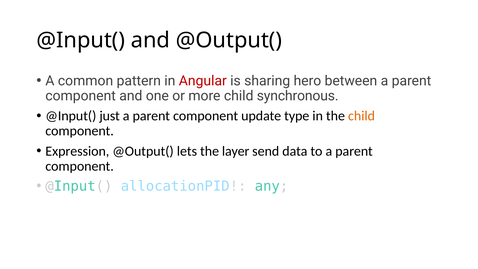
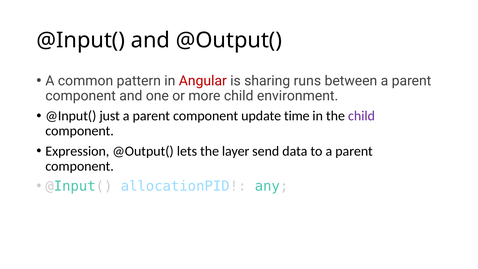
hero: hero -> runs
synchronous: synchronous -> environment
type: type -> time
child at (362, 116) colour: orange -> purple
